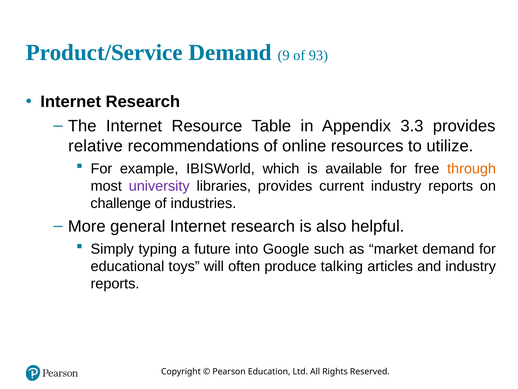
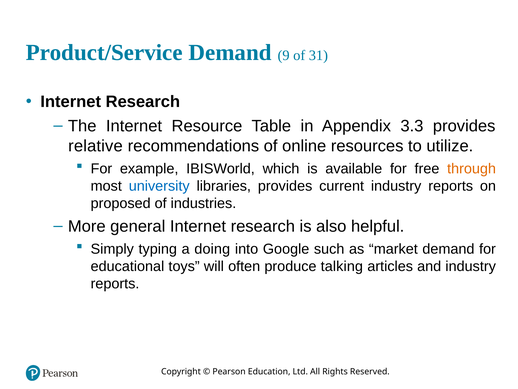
93: 93 -> 31
university colour: purple -> blue
challenge: challenge -> proposed
future: future -> doing
